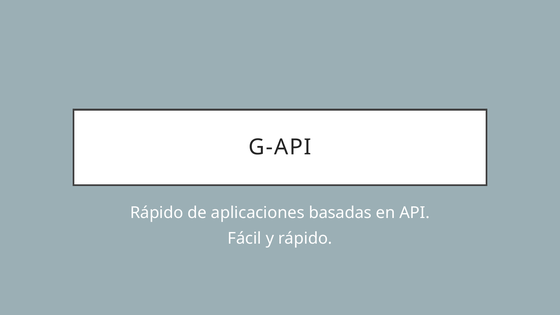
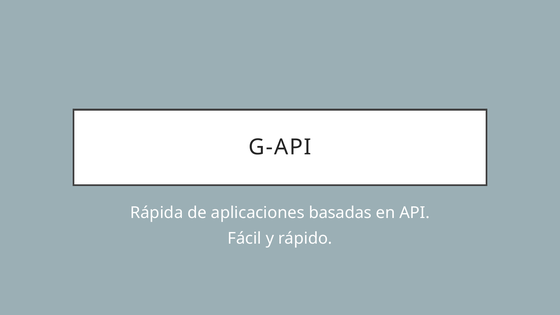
Rápido at (157, 213): Rápido -> Rápida
